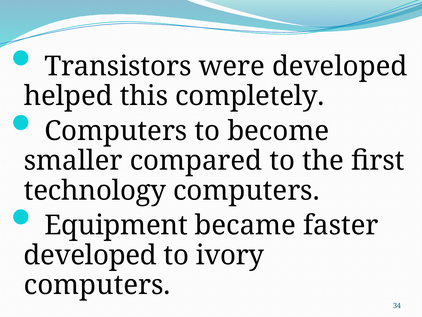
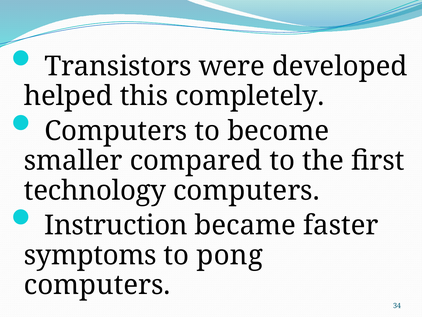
Equipment: Equipment -> Instruction
developed at (90, 255): developed -> symptoms
ivory: ivory -> pong
